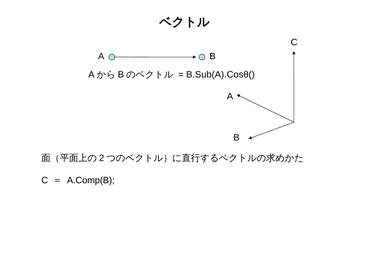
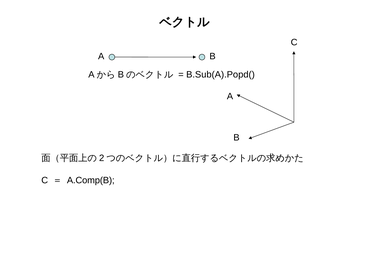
B.Sub(A).Cosθ(: B.Sub(A).Cosθ( -> B.Sub(A).Popd(
